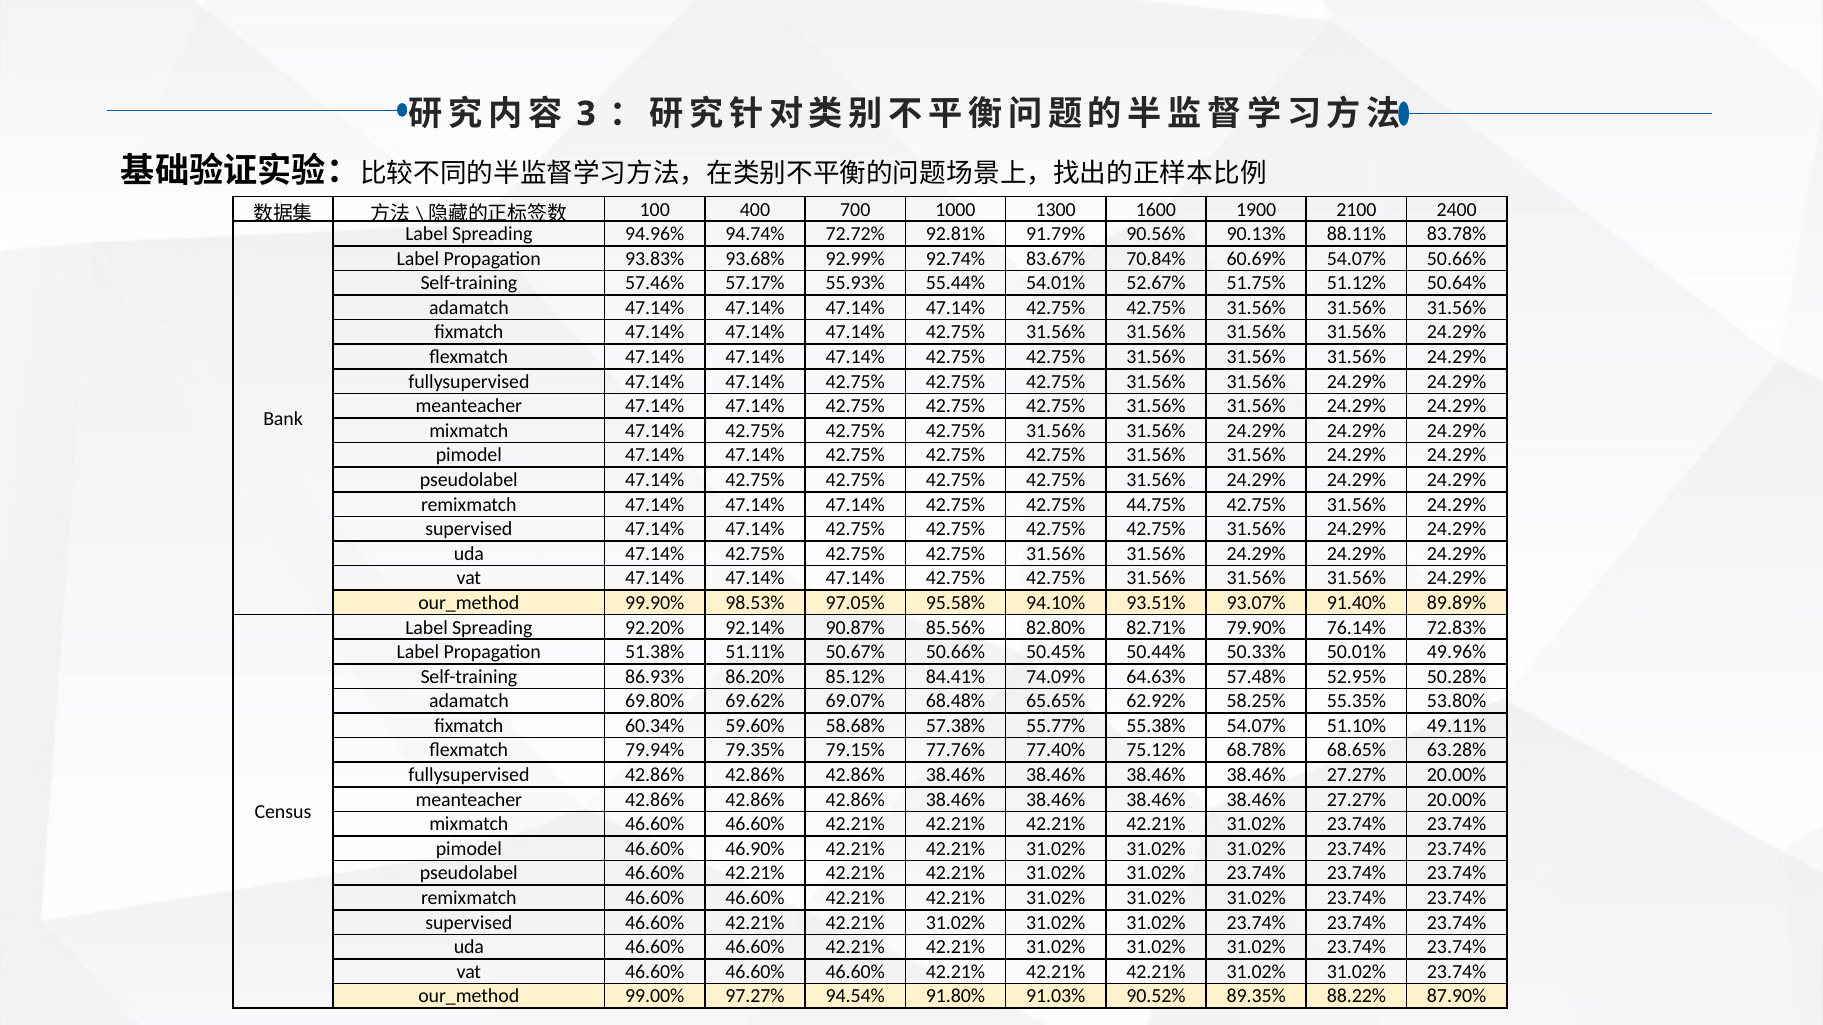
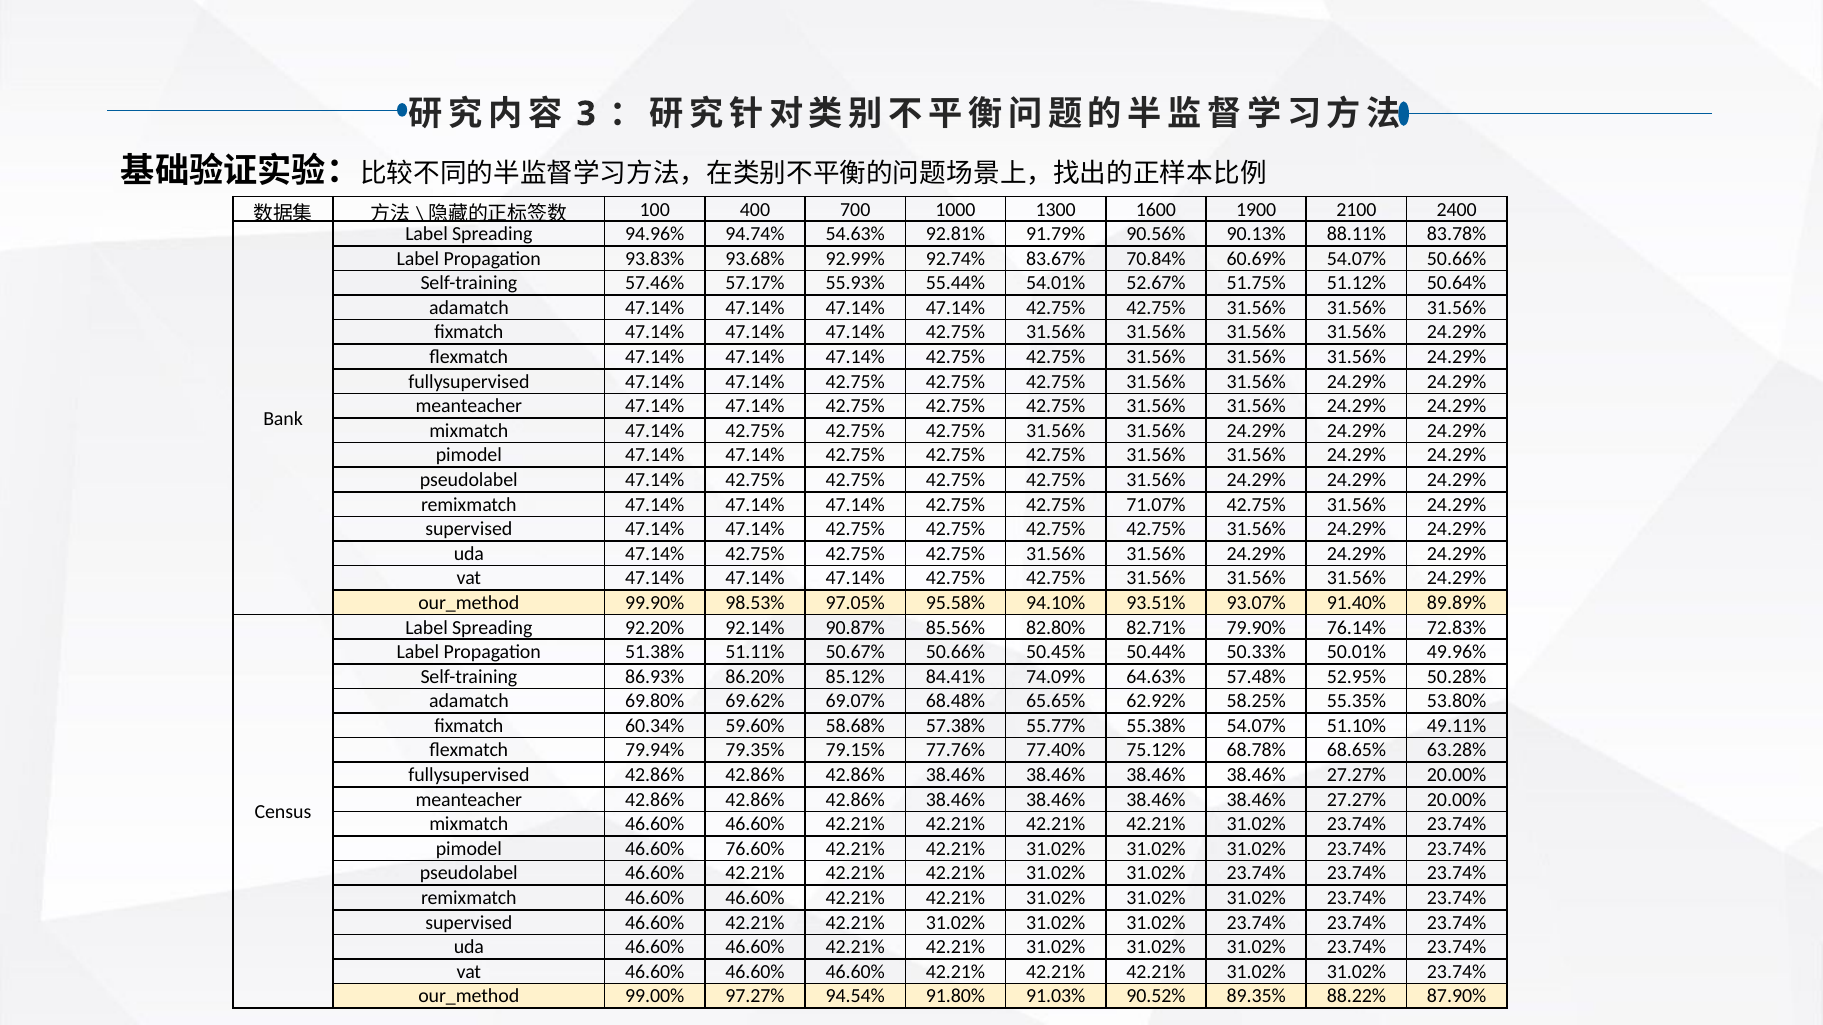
72.72%: 72.72% -> 54.63%
44.75%: 44.75% -> 71.07%
46.90%: 46.90% -> 76.60%
